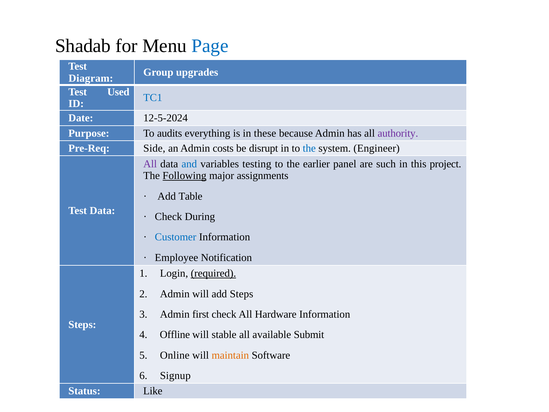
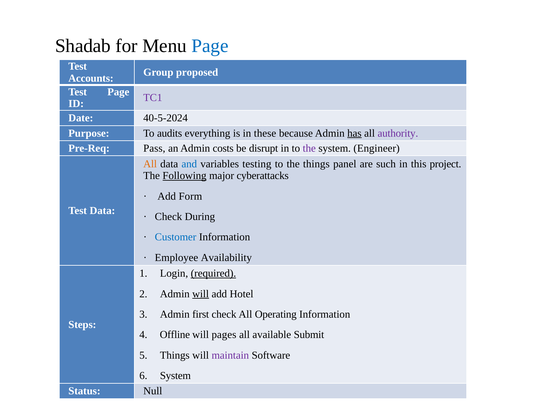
upgrades: upgrades -> proposed
Diagram: Diagram -> Accounts
Test Used: Used -> Page
TC1 colour: blue -> purple
12-5-2024: 12-5-2024 -> 40-5-2024
has underline: none -> present
Side: Side -> Pass
the at (309, 148) colour: blue -> purple
All at (150, 164) colour: purple -> orange
the earlier: earlier -> things
assignments: assignments -> cyberattacks
Table: Table -> Form
Notification: Notification -> Availability
will at (201, 294) underline: none -> present
add Steps: Steps -> Hotel
Hardware: Hardware -> Operating
stable: stable -> pages
Online at (175, 355): Online -> Things
maintain colour: orange -> purple
Signup at (175, 375): Signup -> System
Like: Like -> Null
